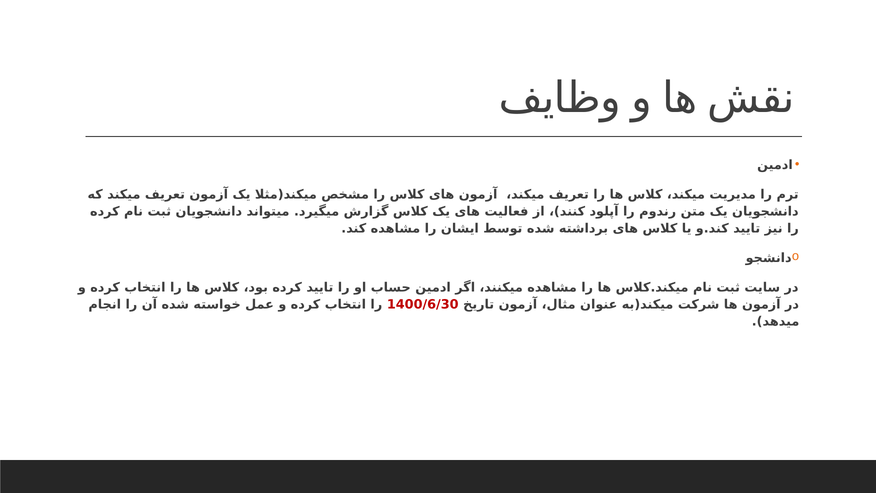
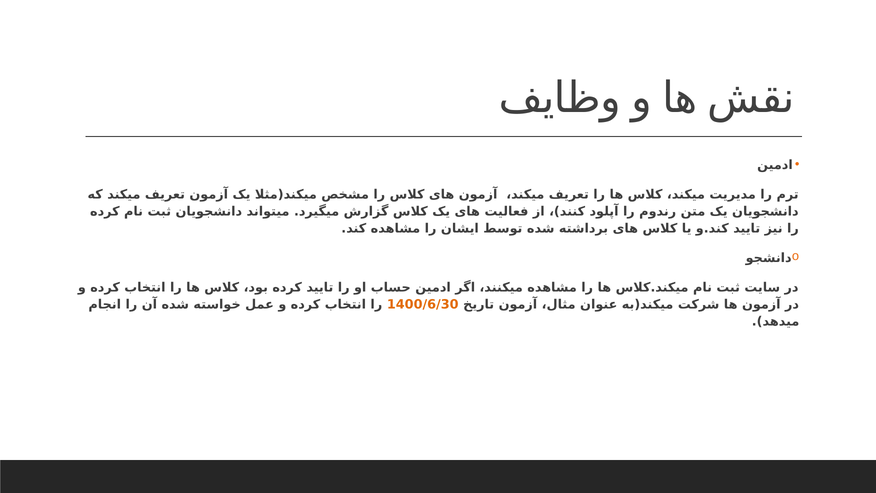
1400/6/30 colour: red -> orange
